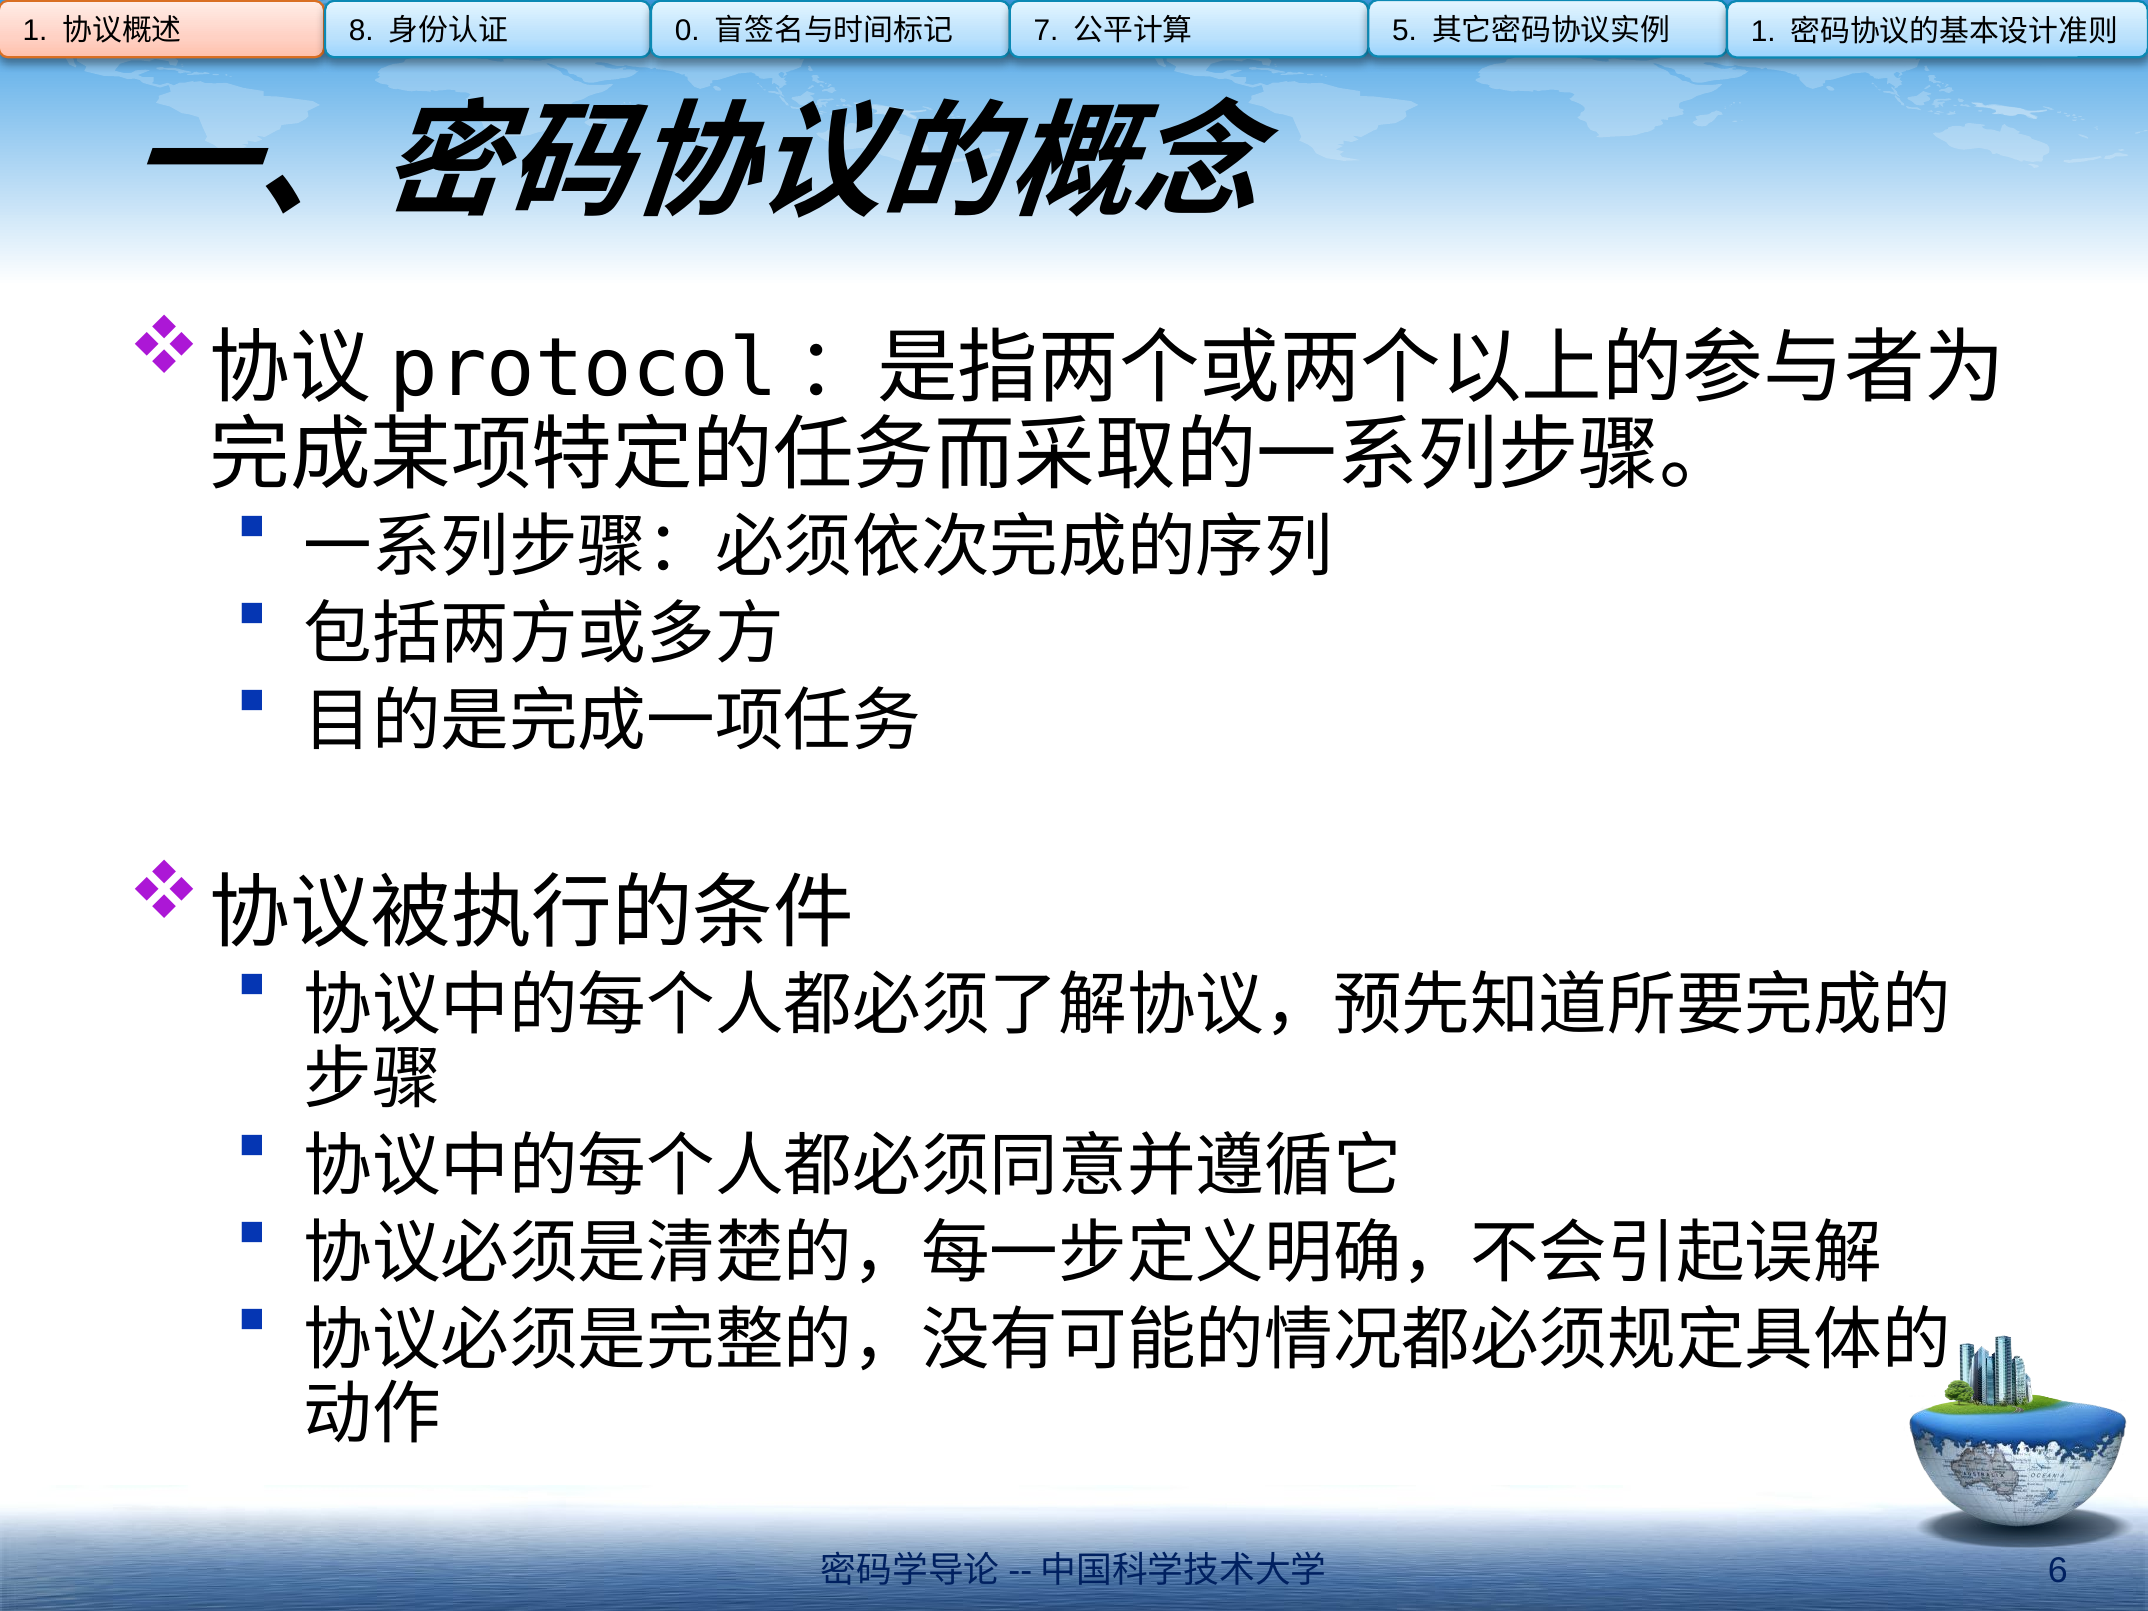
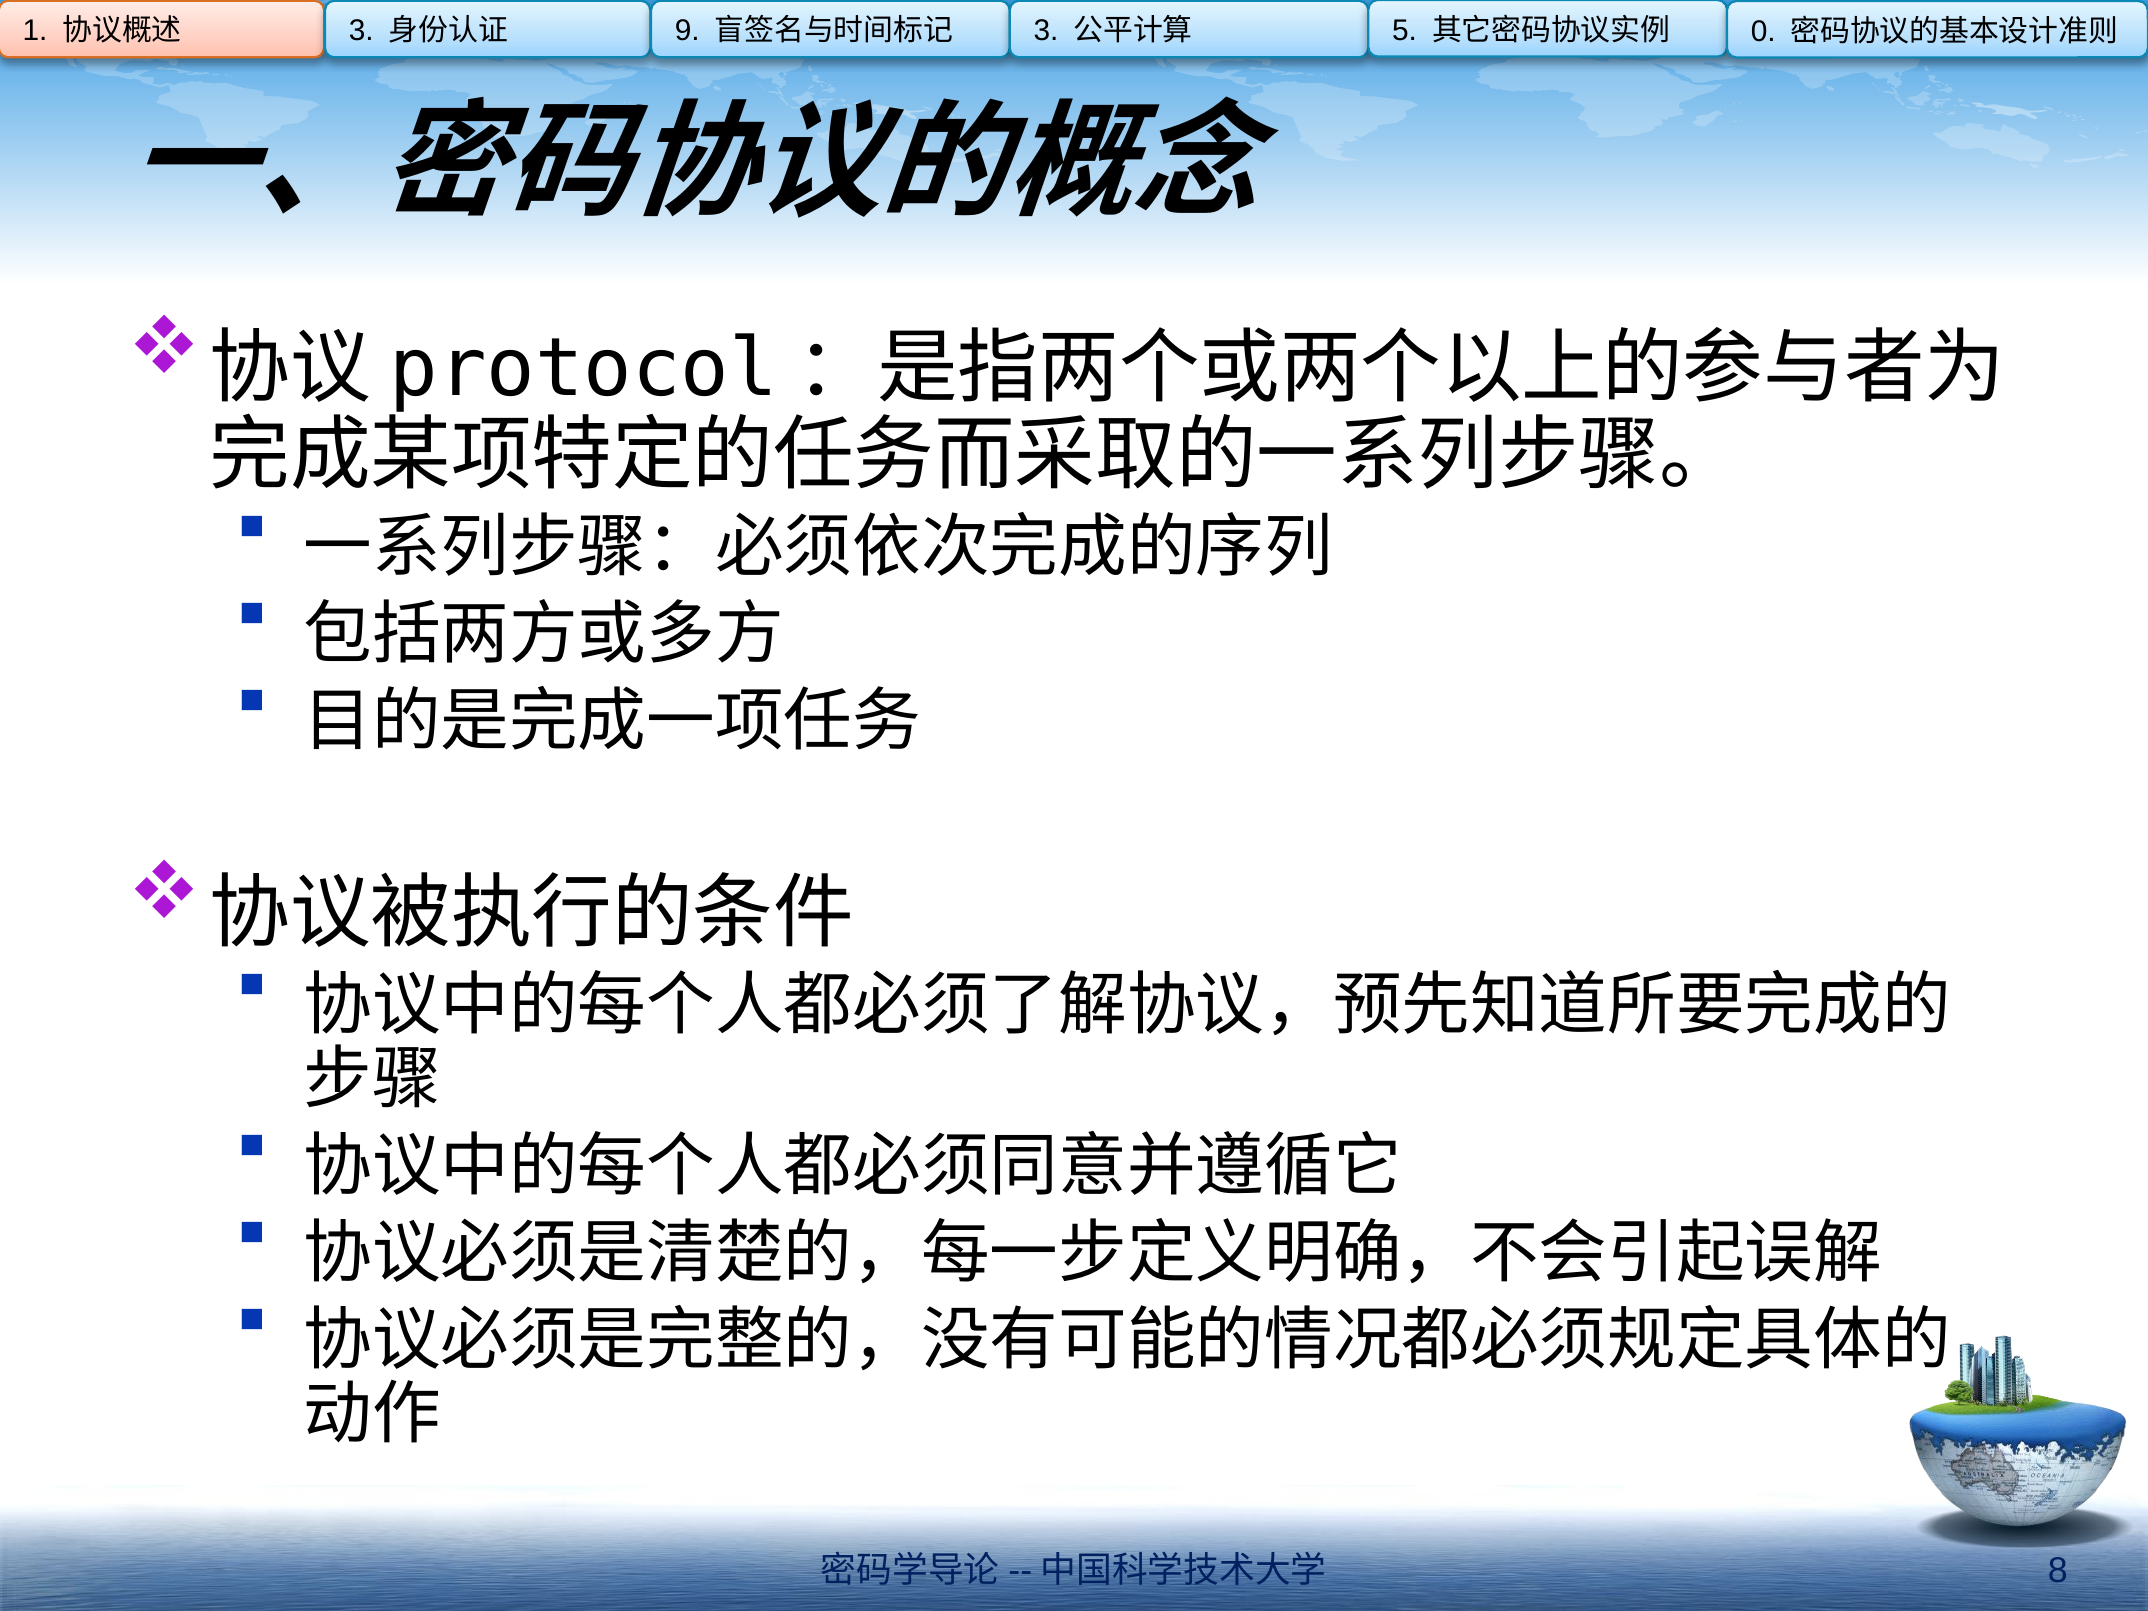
8 at (361, 31): 8 -> 3
0: 0 -> 9
7 at (1046, 31): 7 -> 3
1 at (1763, 31): 1 -> 0
6: 6 -> 8
